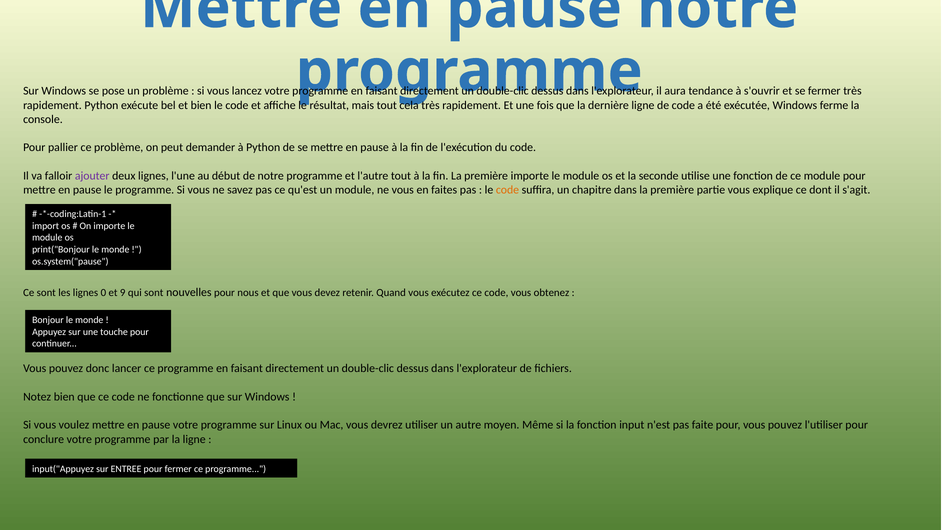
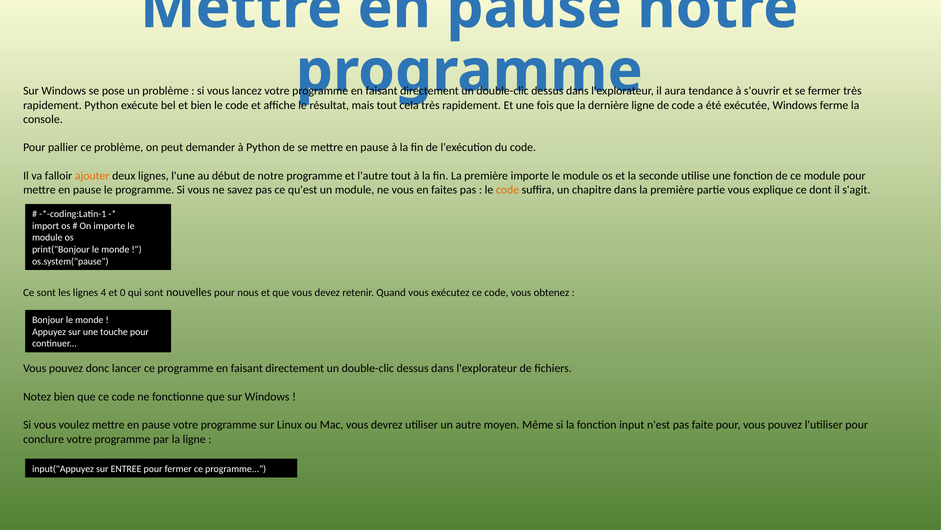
ajouter colour: purple -> orange
0: 0 -> 4
9: 9 -> 0
